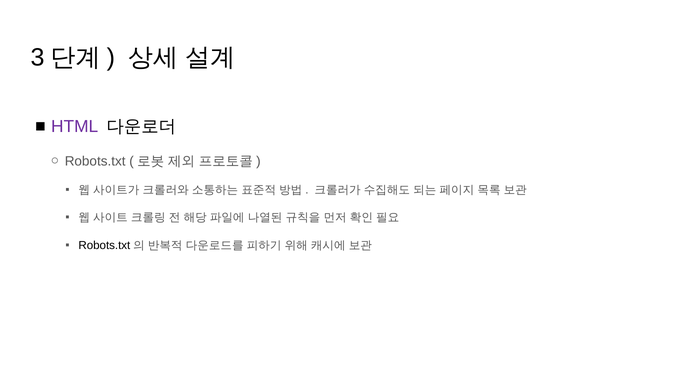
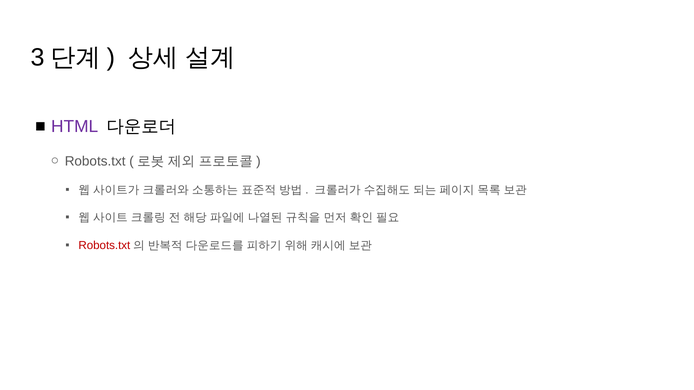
Robots.txt at (104, 246) colour: black -> red
